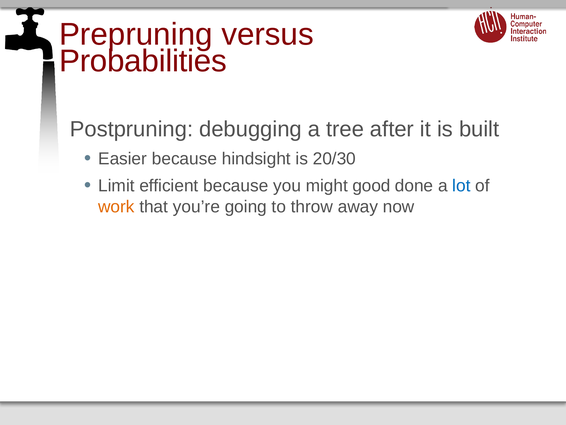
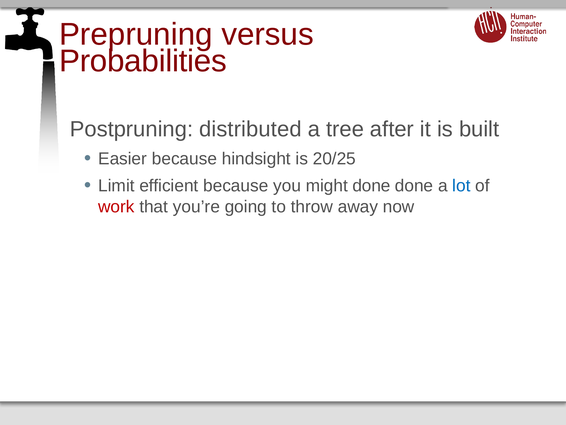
debugging: debugging -> distributed
20/30: 20/30 -> 20/25
might good: good -> done
work colour: orange -> red
